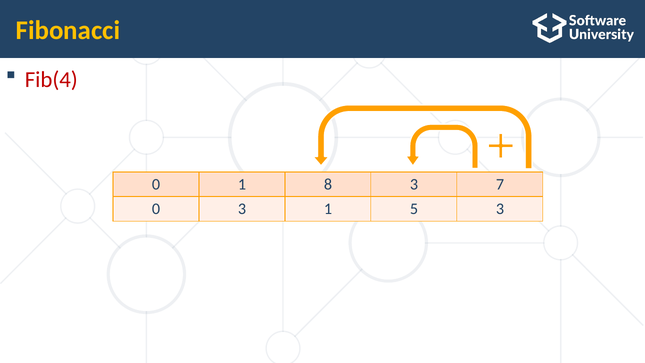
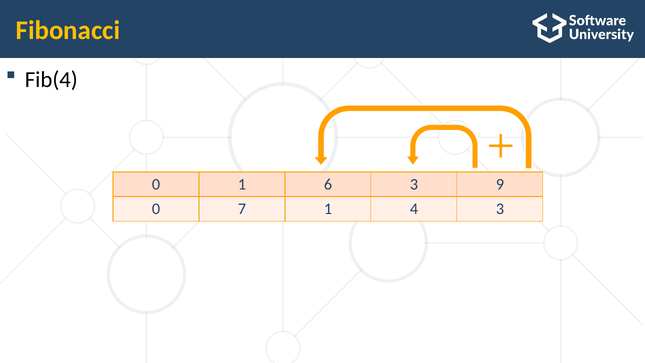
Fib(4 colour: red -> black
8: 8 -> 6
7: 7 -> 9
0 3: 3 -> 7
5: 5 -> 4
